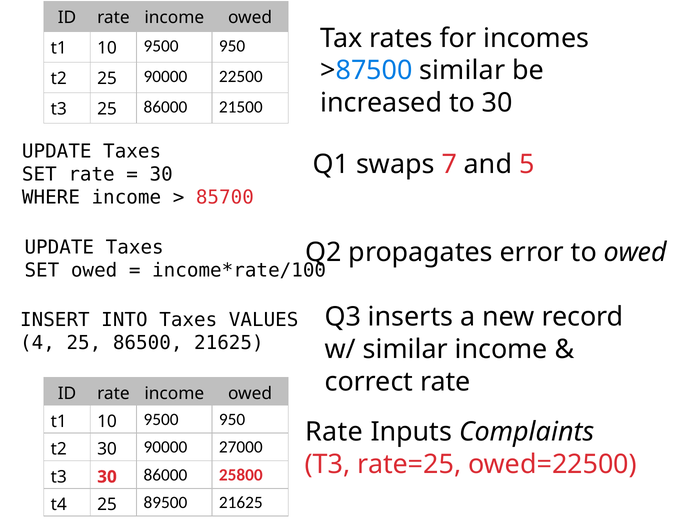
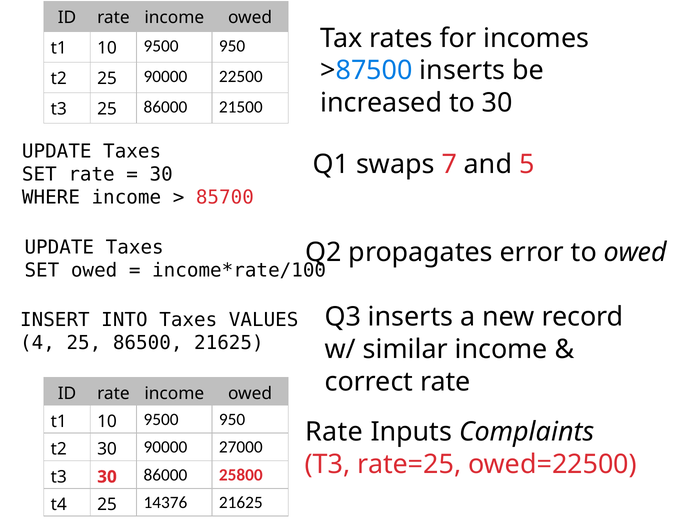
>87500 similar: similar -> inserts
89500: 89500 -> 14376
